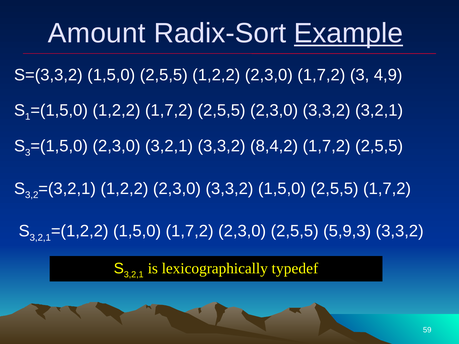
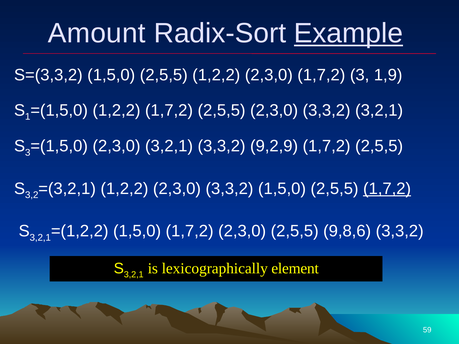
4,9: 4,9 -> 1,9
8,4,2: 8,4,2 -> 9,2,9
1,7,2 at (387, 189) underline: none -> present
5,9,3: 5,9,3 -> 9,8,6
typedef: typedef -> element
